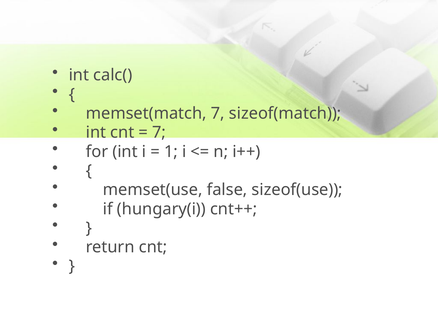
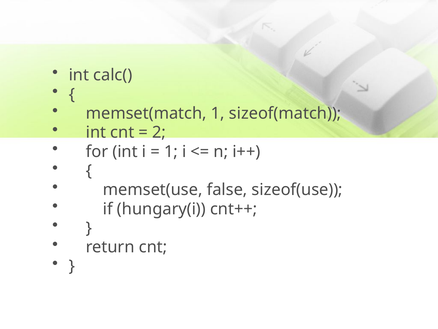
memset(match 7: 7 -> 1
7 at (159, 132): 7 -> 2
